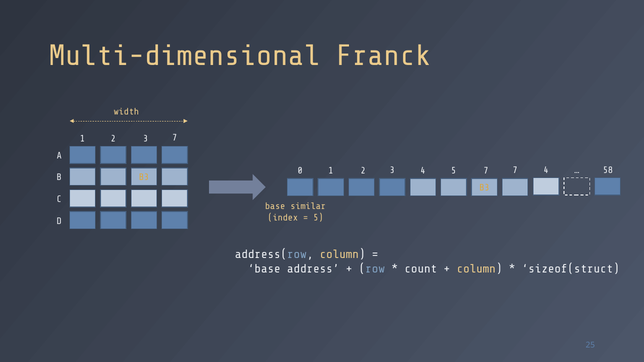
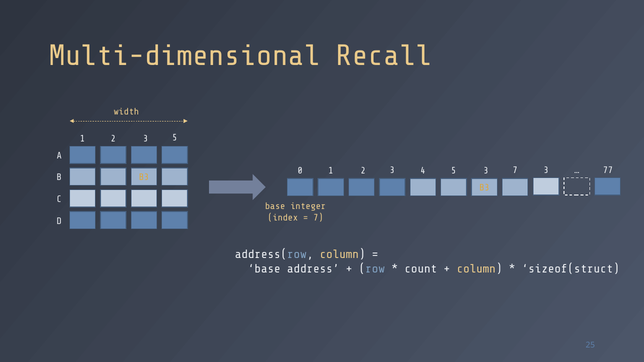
Franck: Franck -> Recall
3 7: 7 -> 5
5 7: 7 -> 3
7 4: 4 -> 3
58: 58 -> 77
similar: similar -> integer
5 at (318, 218): 5 -> 7
